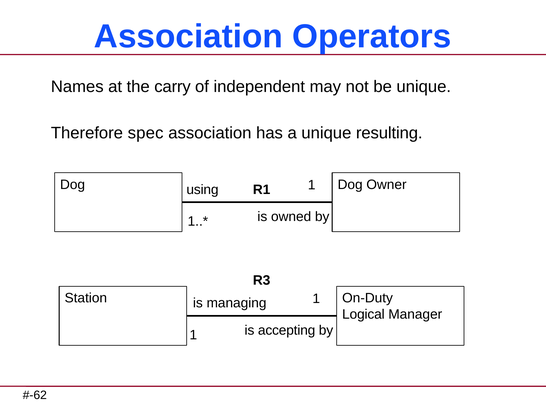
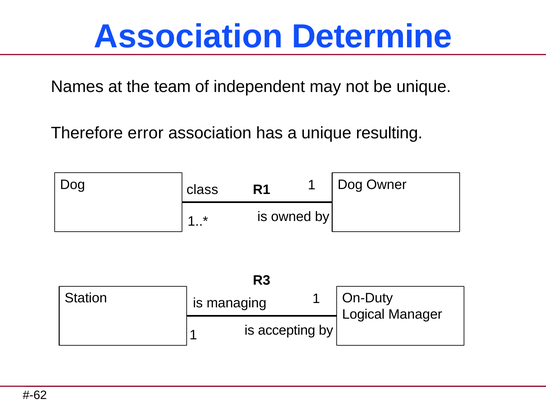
Operators: Operators -> Determine
carry: carry -> team
spec: spec -> error
using: using -> class
